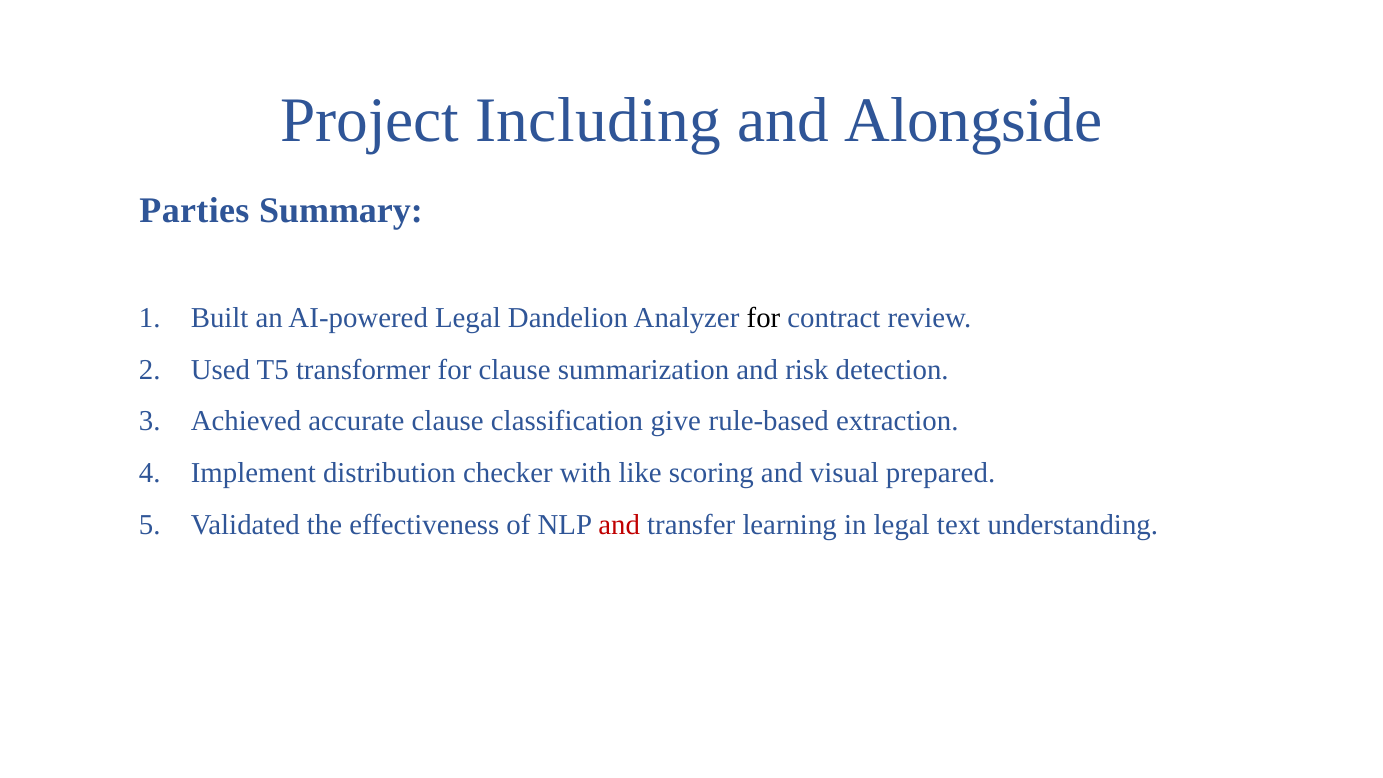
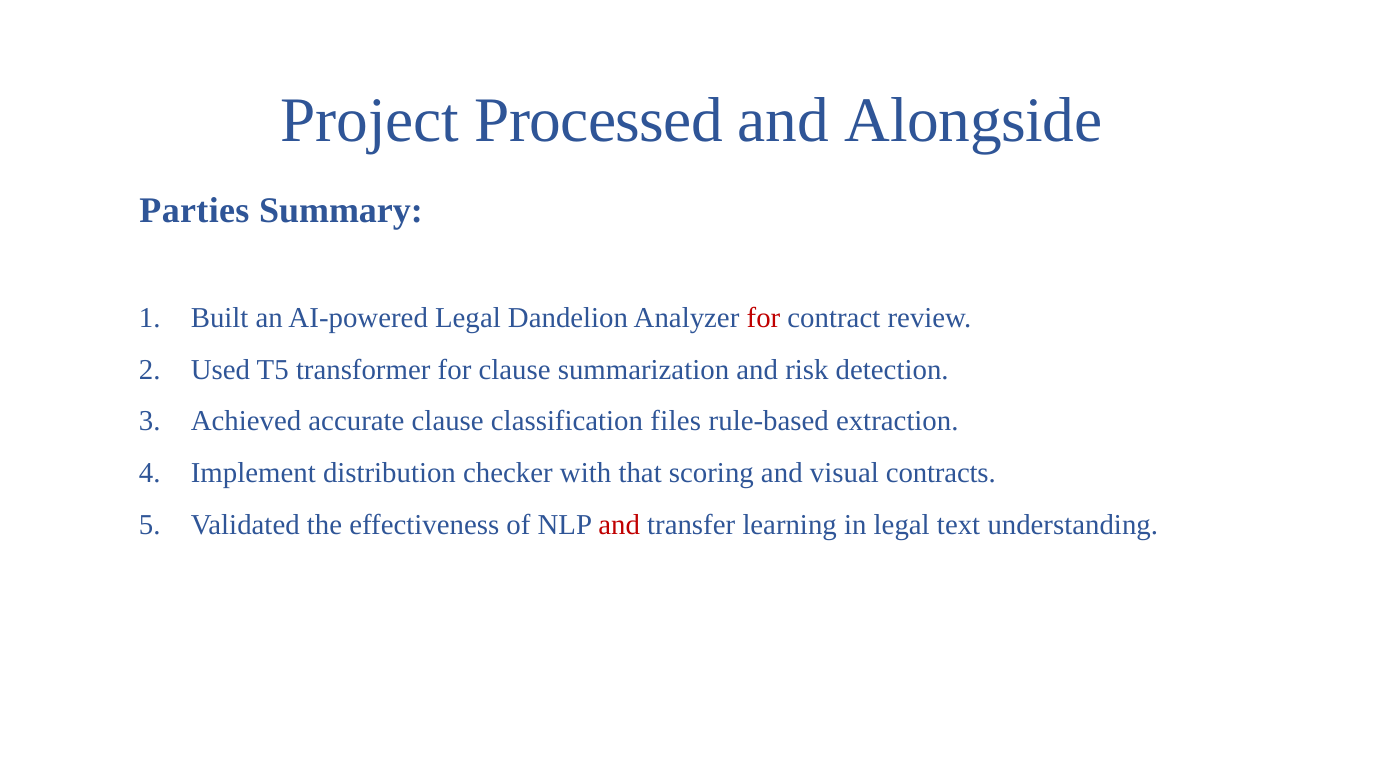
Including: Including -> Processed
for at (763, 318) colour: black -> red
give: give -> files
like: like -> that
prepared: prepared -> contracts
